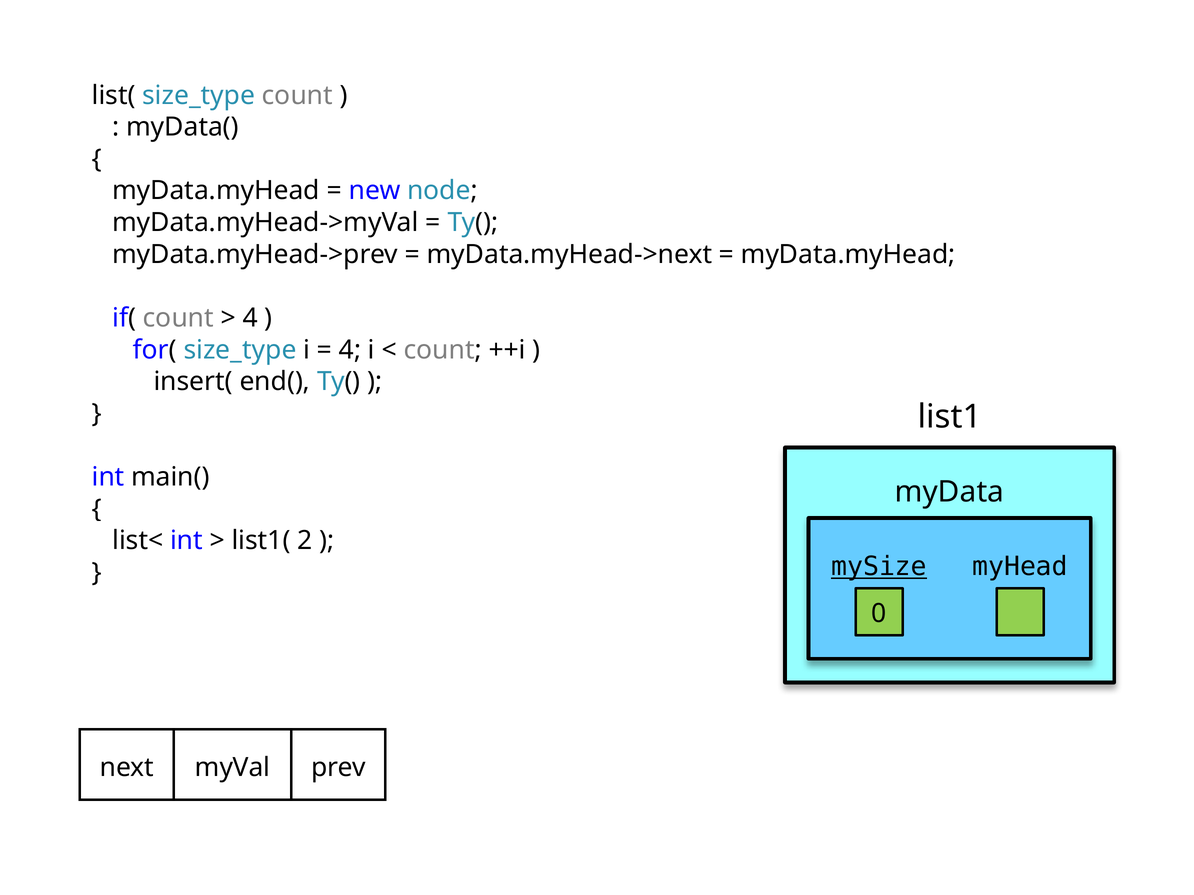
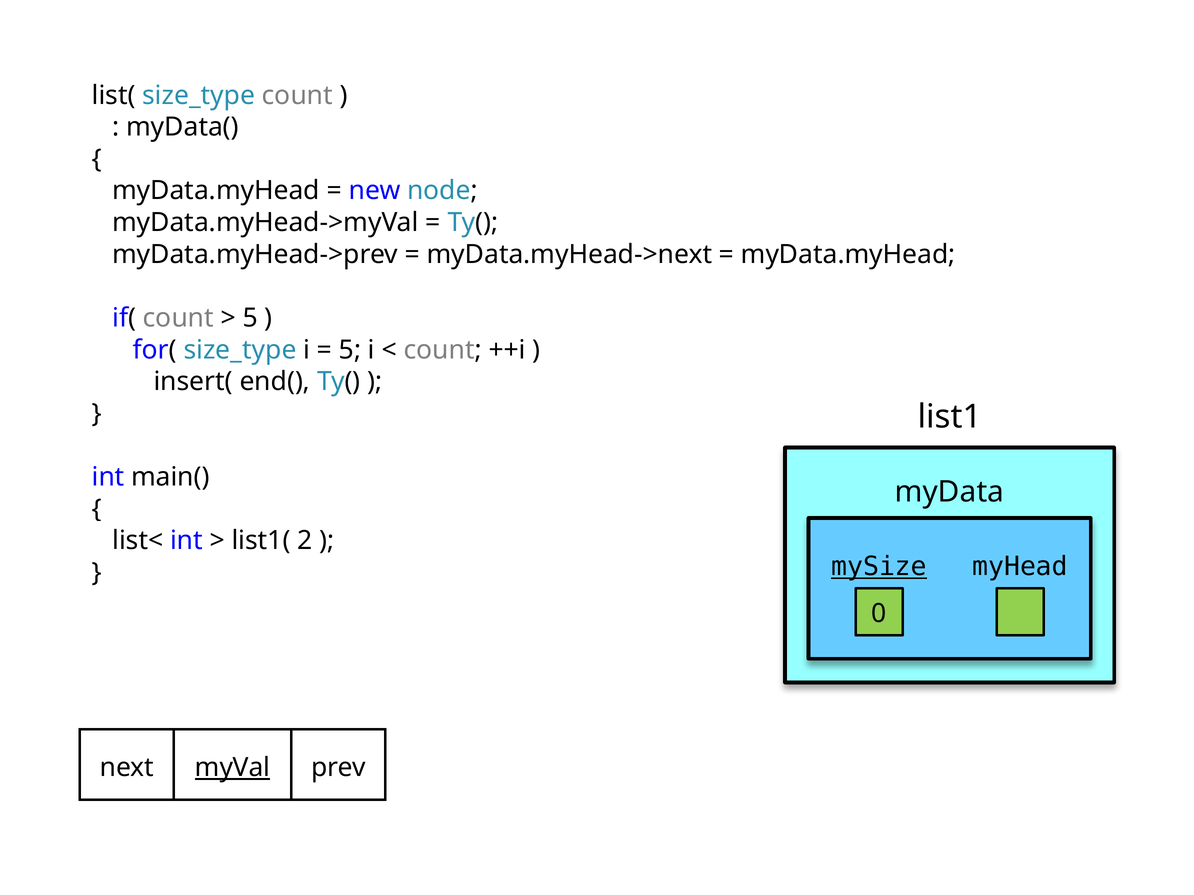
4 at (250, 318): 4 -> 5
4 at (350, 350): 4 -> 5
myVal underline: none -> present
